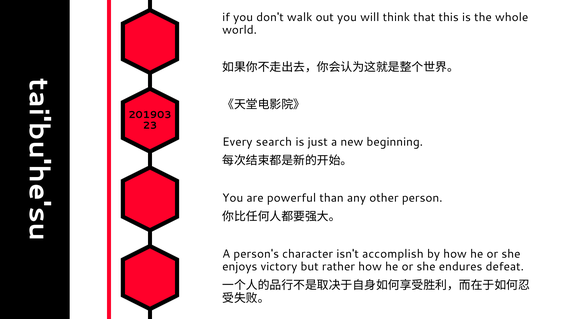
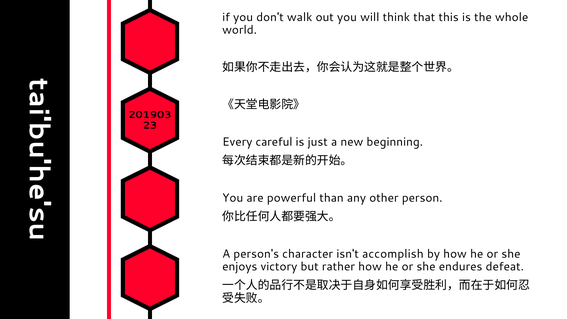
search: search -> careful
